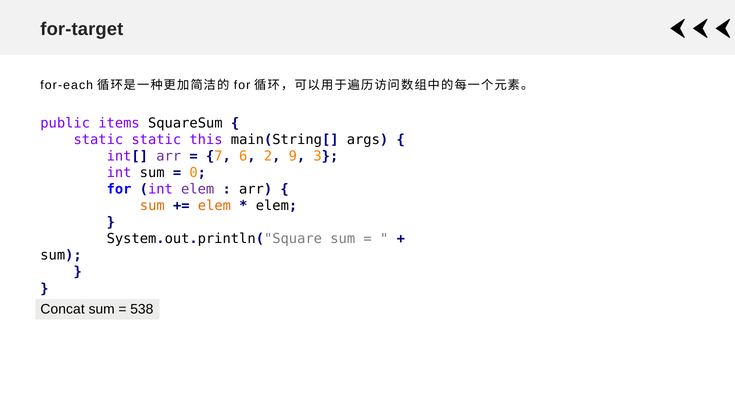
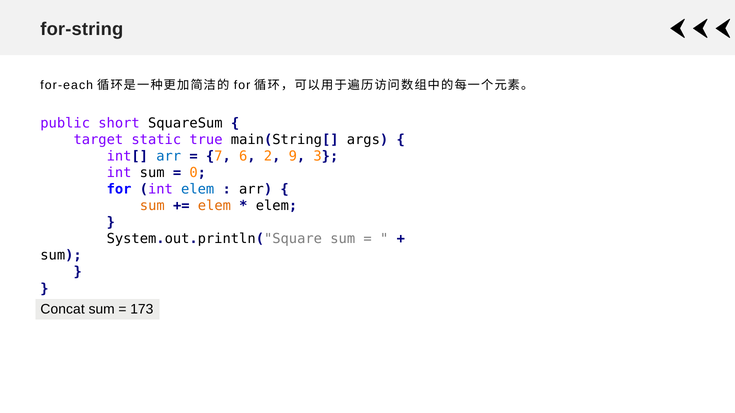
for-target: for-target -> for-string
items: items -> short
static at (98, 140): static -> target
this: this -> true
arr at (169, 156) colour: purple -> blue
elem at (198, 190) colour: purple -> blue
538: 538 -> 173
